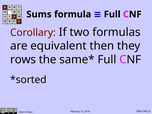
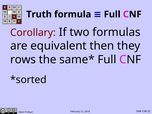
Sums: Sums -> Truth
